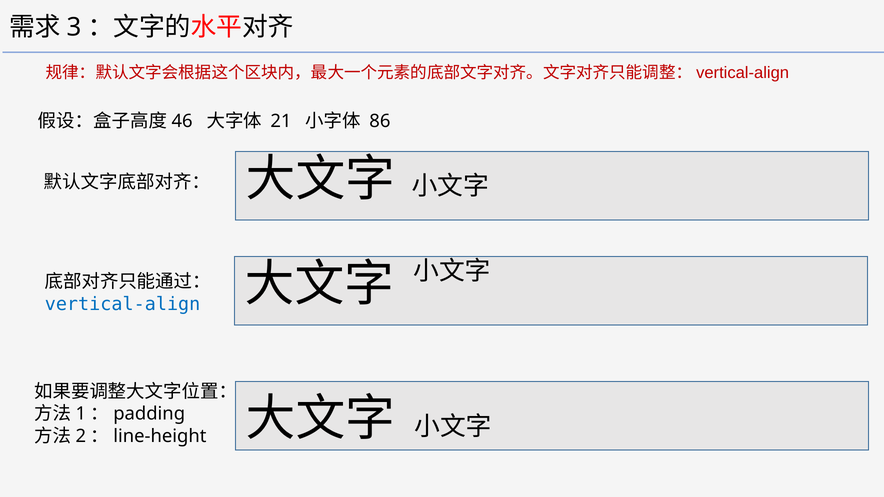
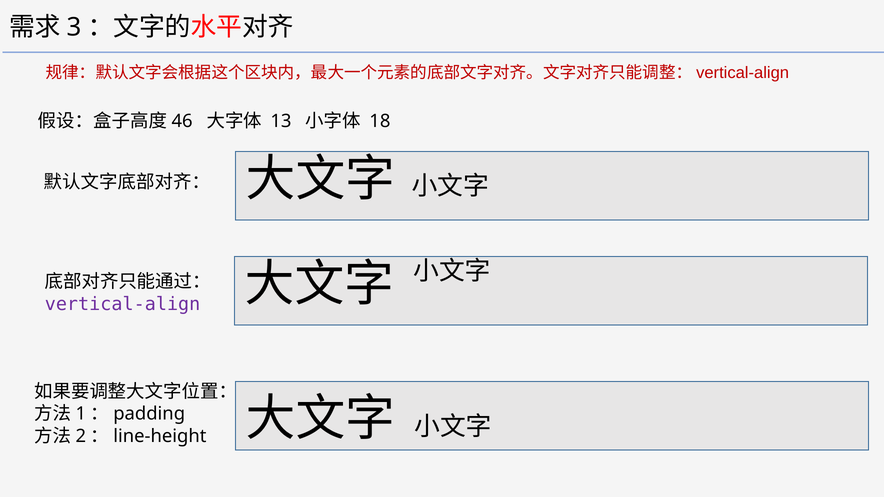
21: 21 -> 13
86: 86 -> 18
vertical-align colour: blue -> purple
